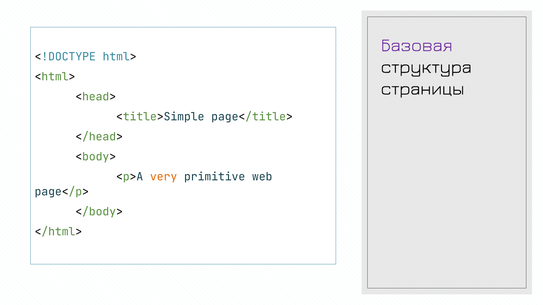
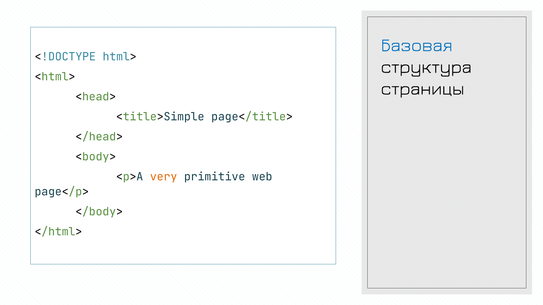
Базовая colour: purple -> blue
